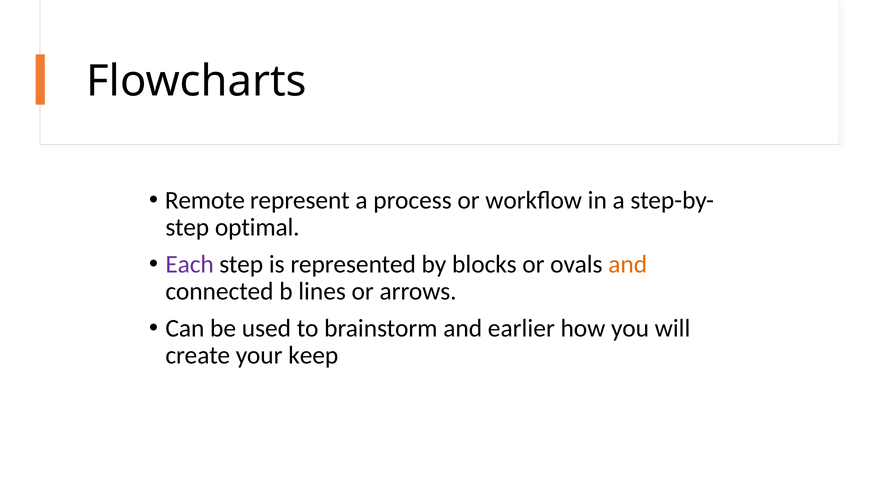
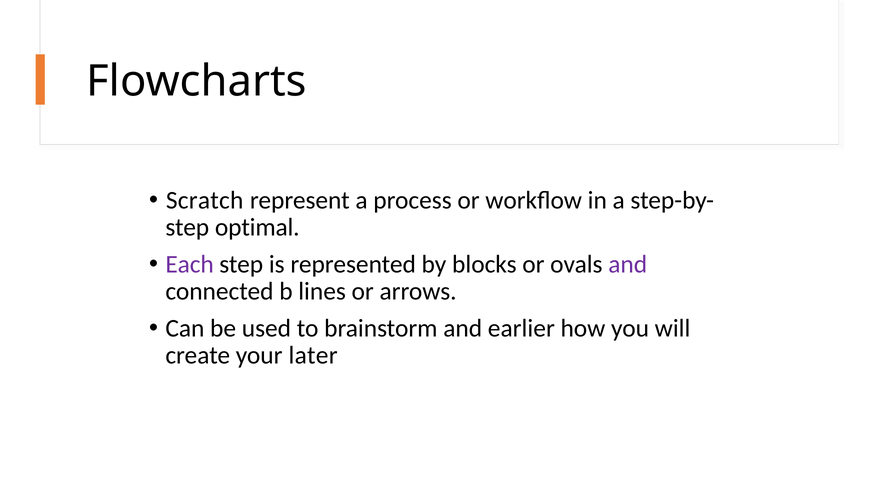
Remote: Remote -> Scratch
and at (628, 264) colour: orange -> purple
keep: keep -> later
